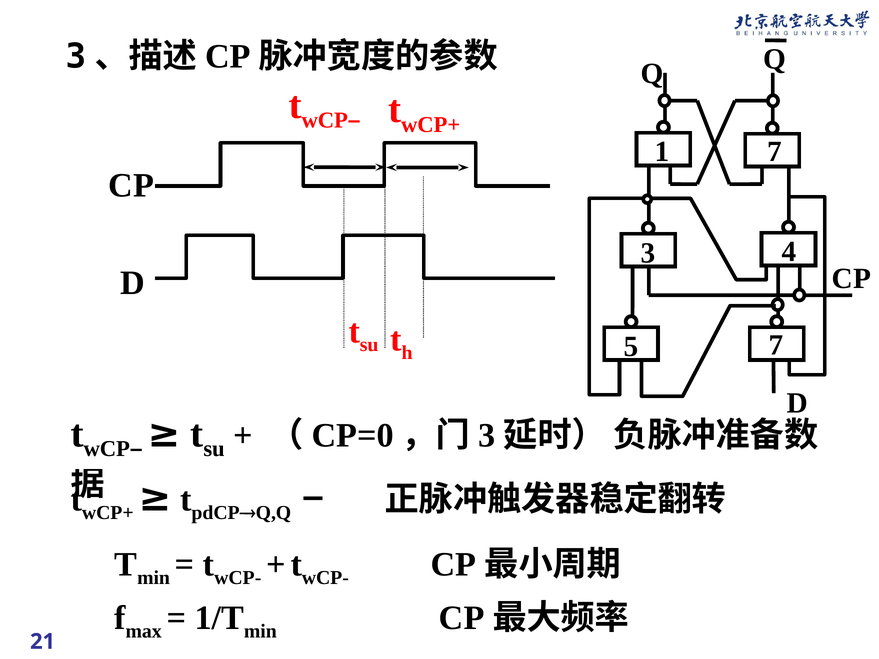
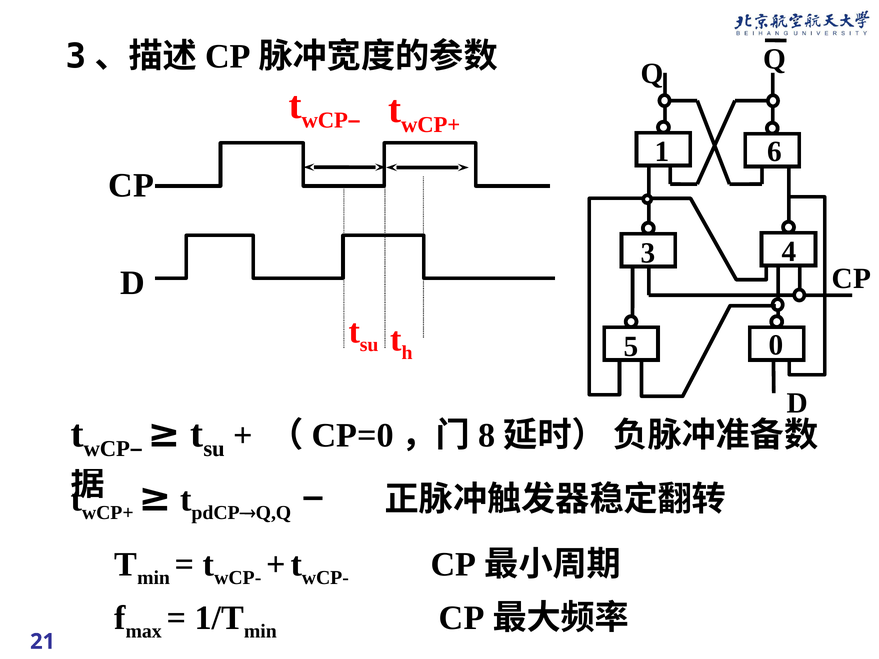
1 7: 7 -> 6
7 at (776, 345): 7 -> 0
3 at (487, 435): 3 -> 8
